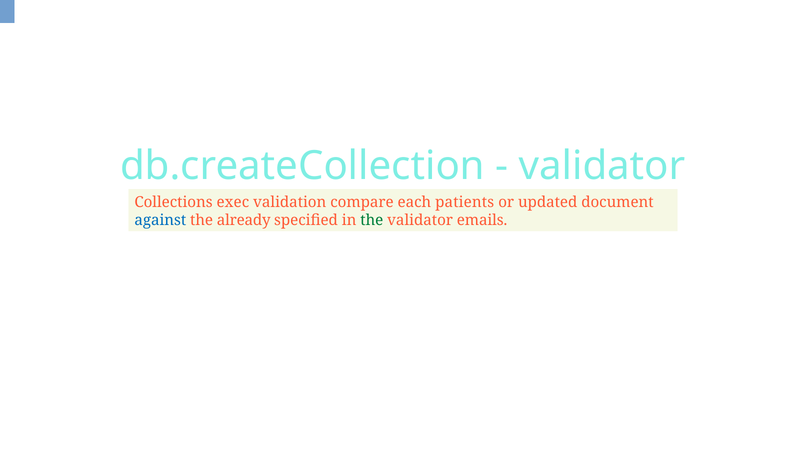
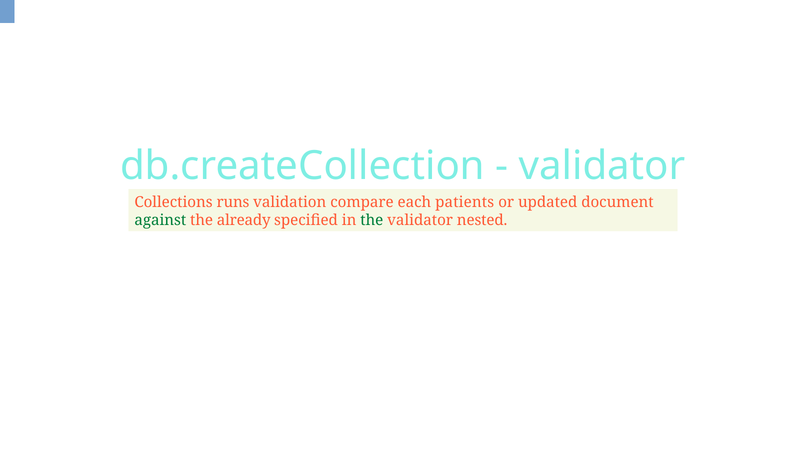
exec: exec -> runs
against colour: blue -> green
emails: emails -> nested
